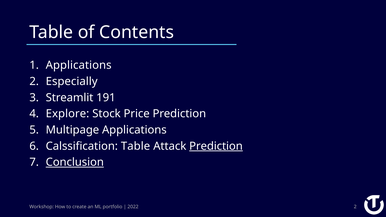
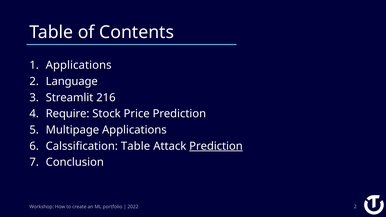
Especially: Especially -> Language
191: 191 -> 216
Explore: Explore -> Require
Conclusion underline: present -> none
